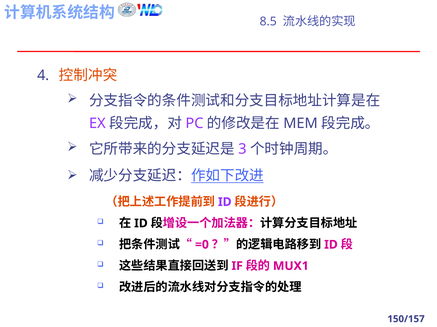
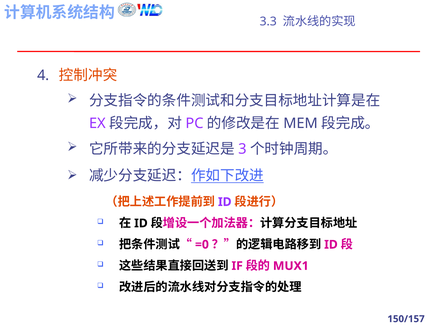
8.5: 8.5 -> 3.3
